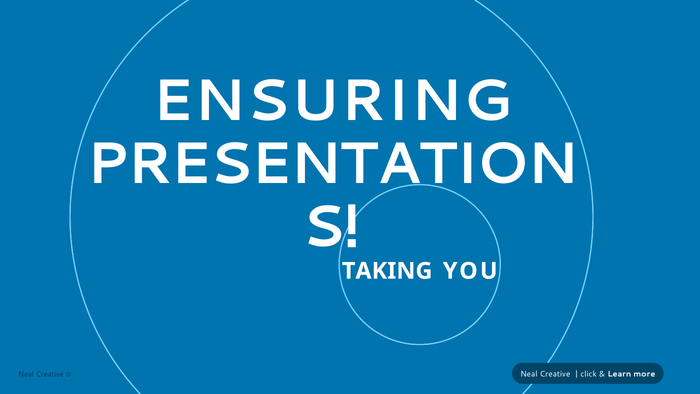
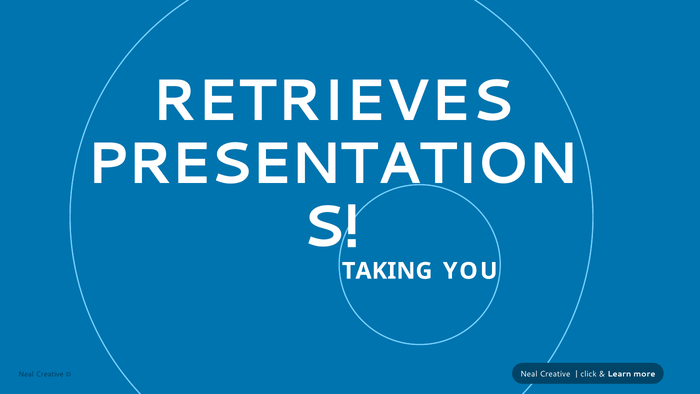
ENSURING: ENSURING -> RETRIEVES
